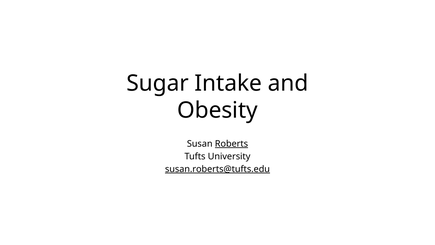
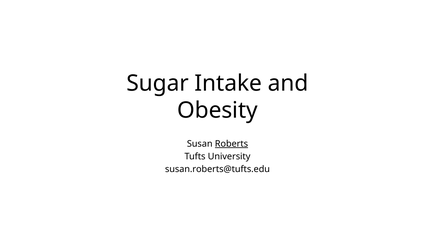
susan.roberts@tufts.edu underline: present -> none
